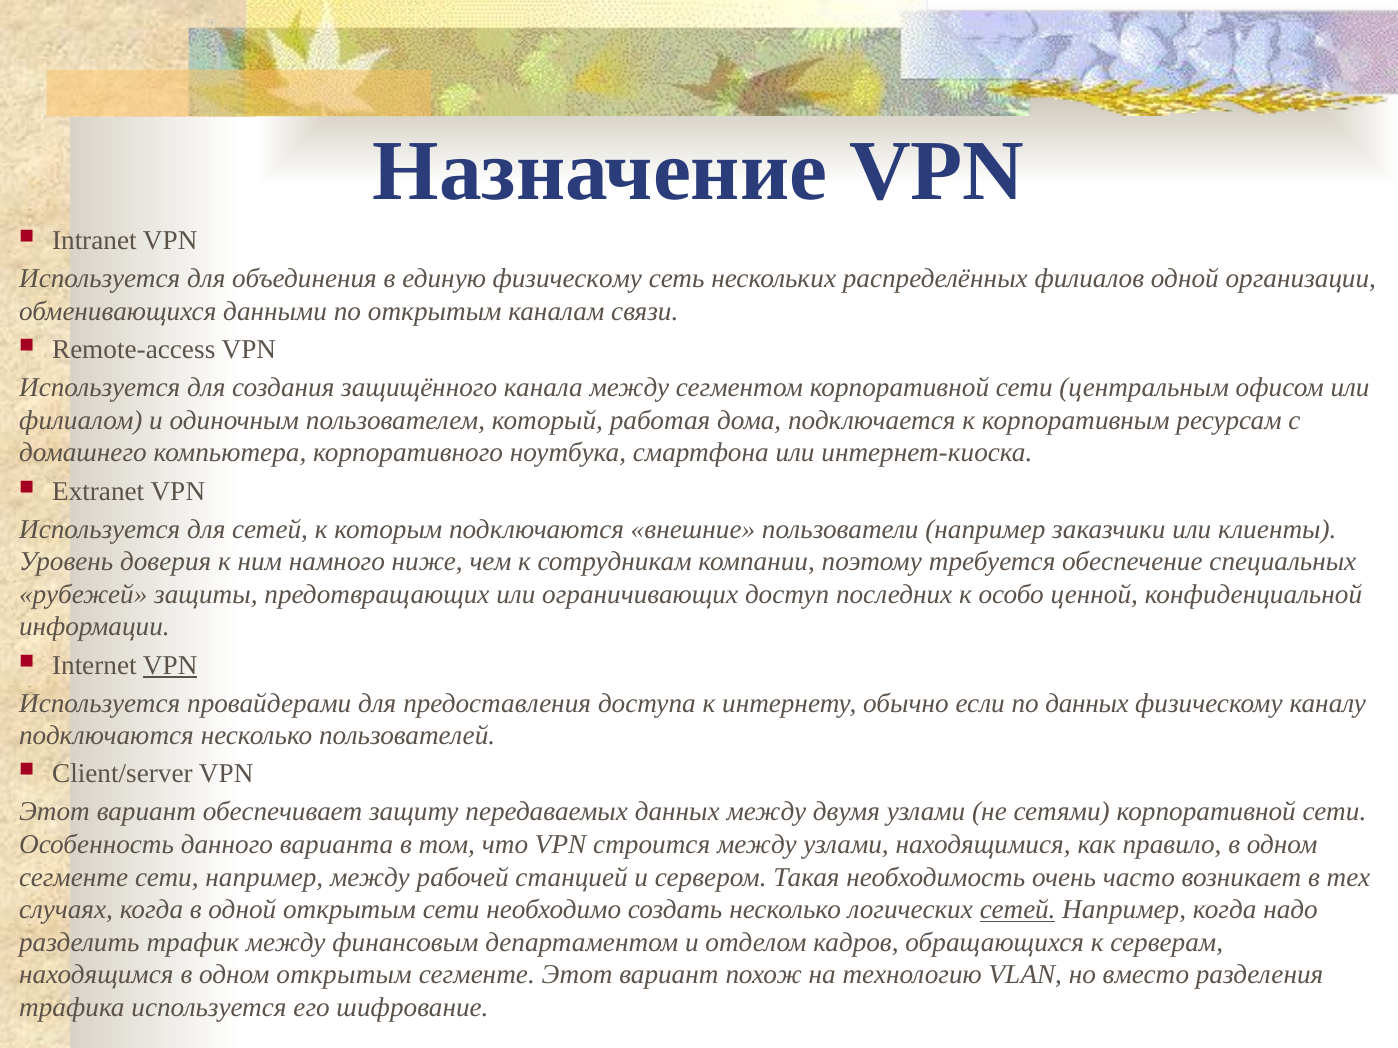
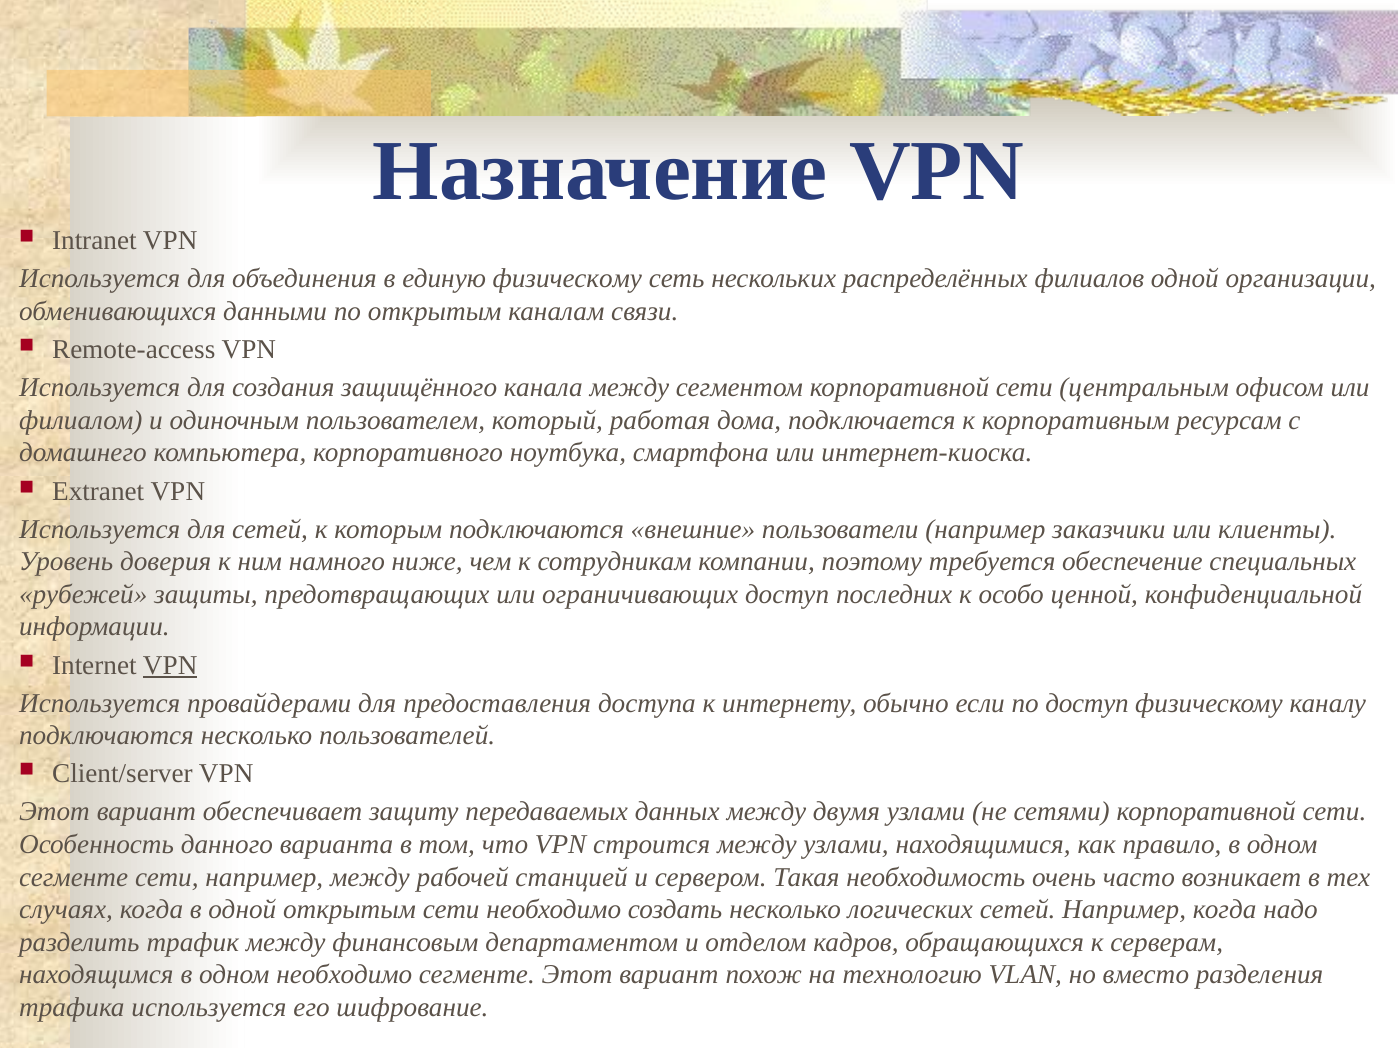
по данных: данных -> доступ
сетей at (1018, 910) underline: present -> none
одном открытым: открытым -> необходимо
